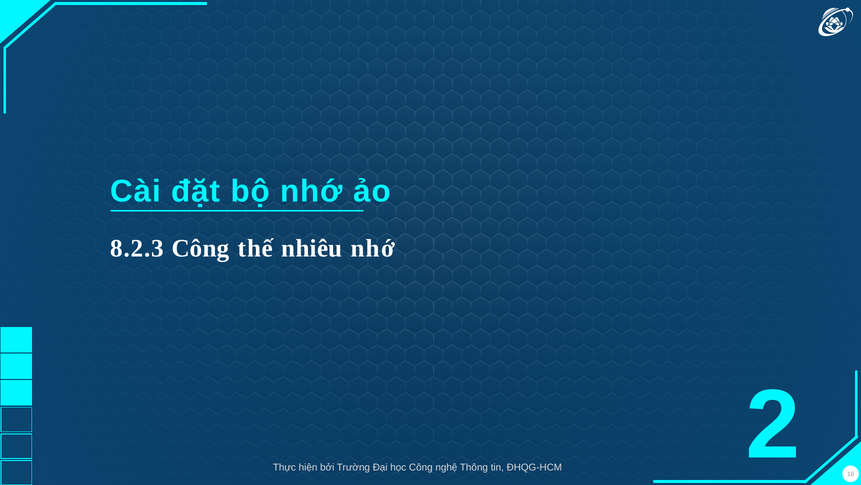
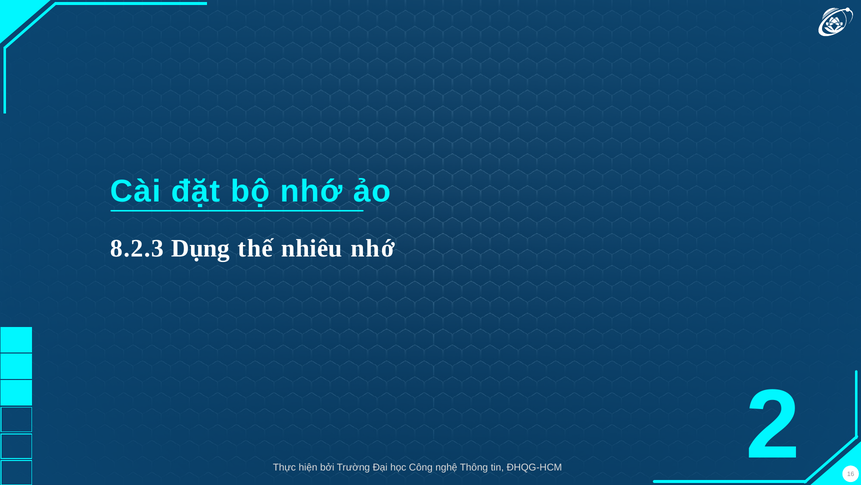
8.2.3 Công: Công -> Dụng
